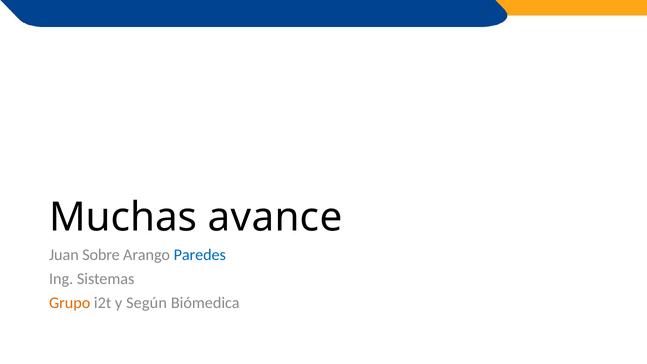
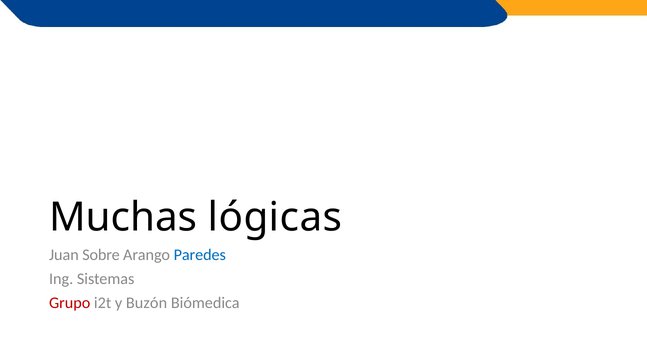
avance: avance -> lógicas
Grupo colour: orange -> red
Según: Según -> Buzón
